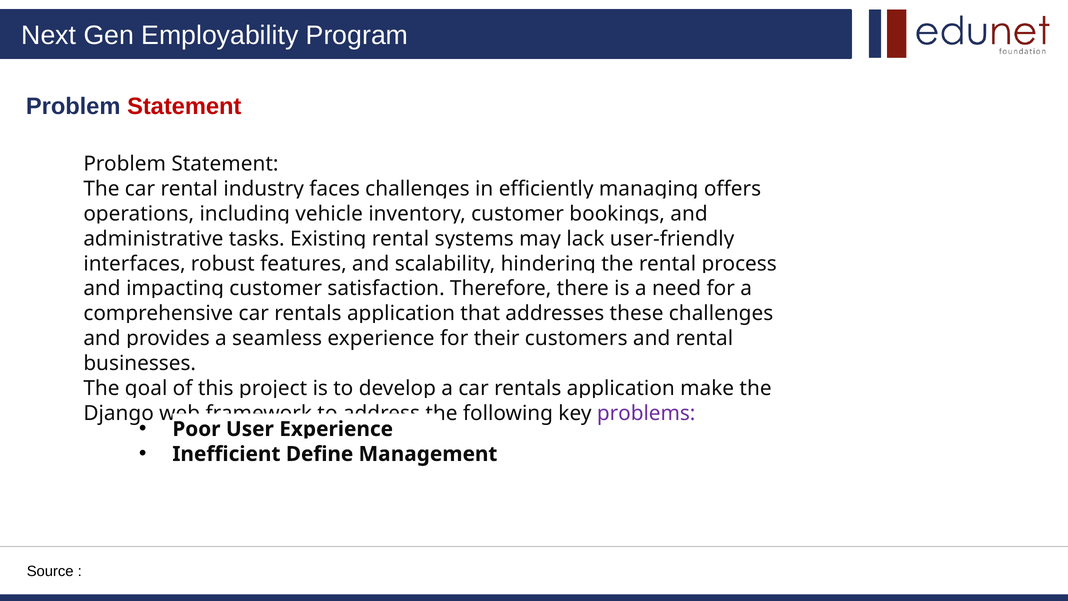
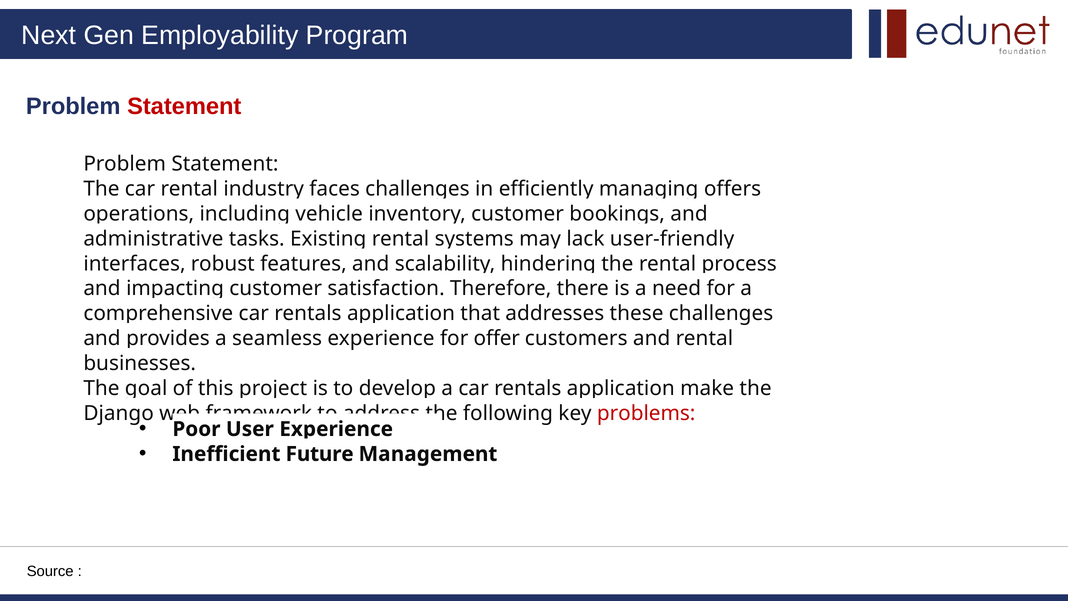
their: their -> offer
problems colour: purple -> red
Define: Define -> Future
